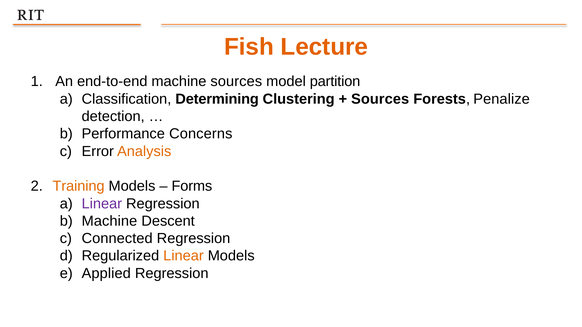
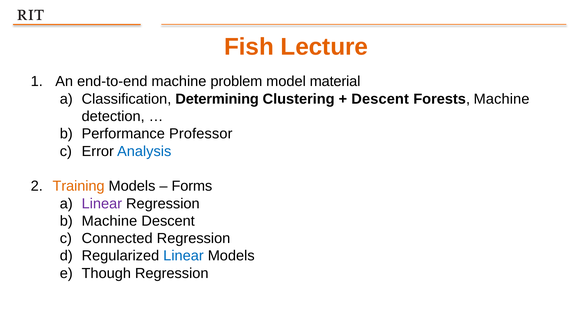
machine sources: sources -> problem
partition: partition -> material
Sources at (380, 99): Sources -> Descent
Forests Penalize: Penalize -> Machine
Concerns: Concerns -> Professor
Analysis colour: orange -> blue
Linear at (183, 256) colour: orange -> blue
Applied: Applied -> Though
